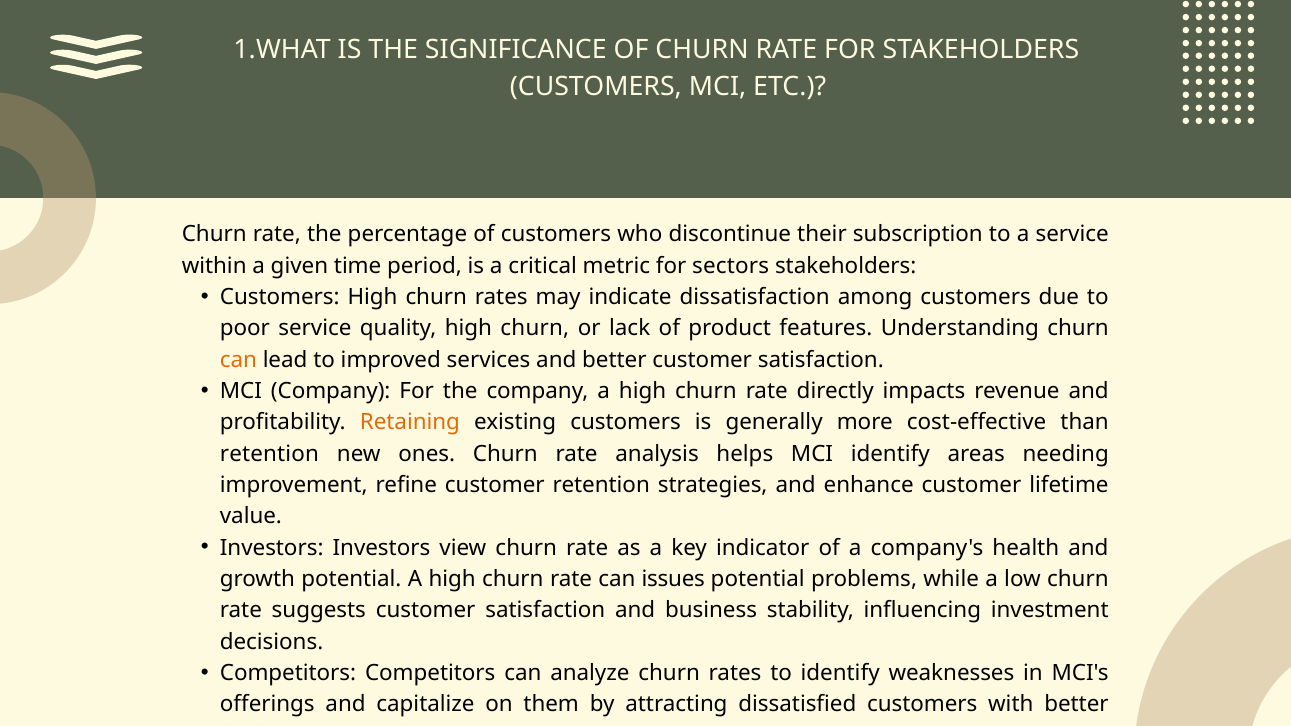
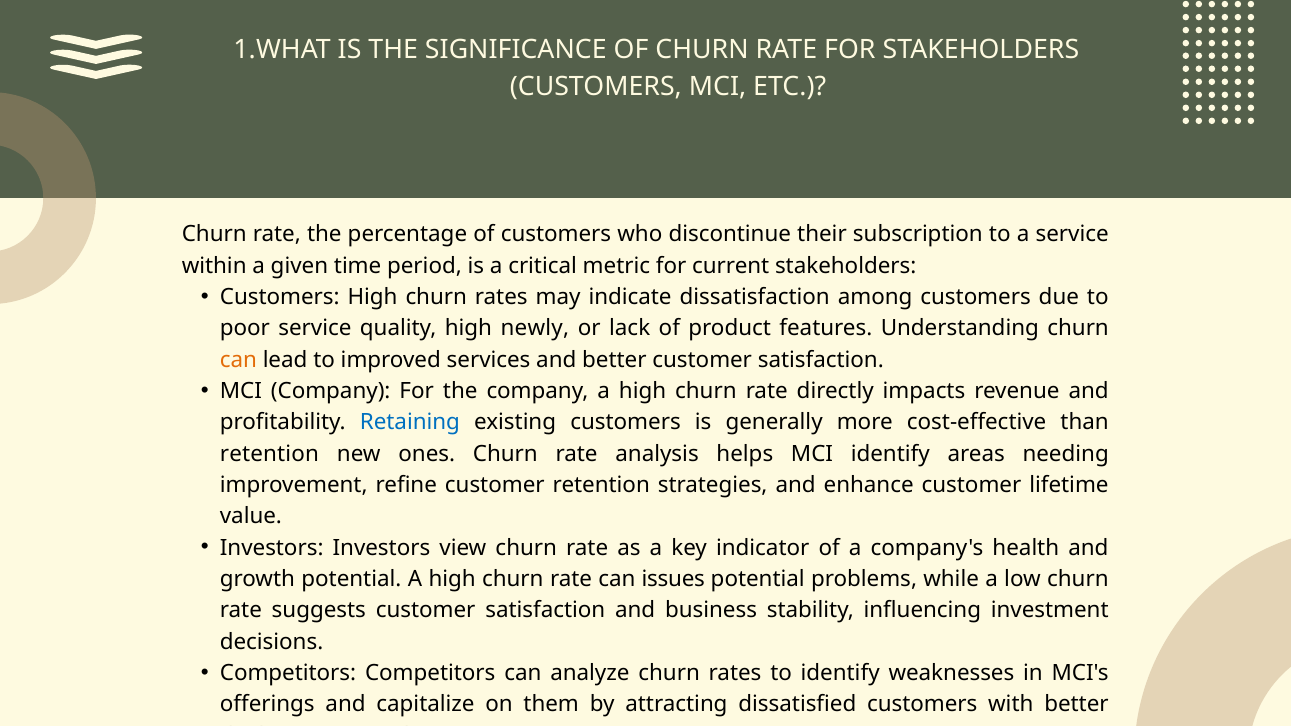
sectors: sectors -> current
quality high churn: churn -> newly
Retaining colour: orange -> blue
